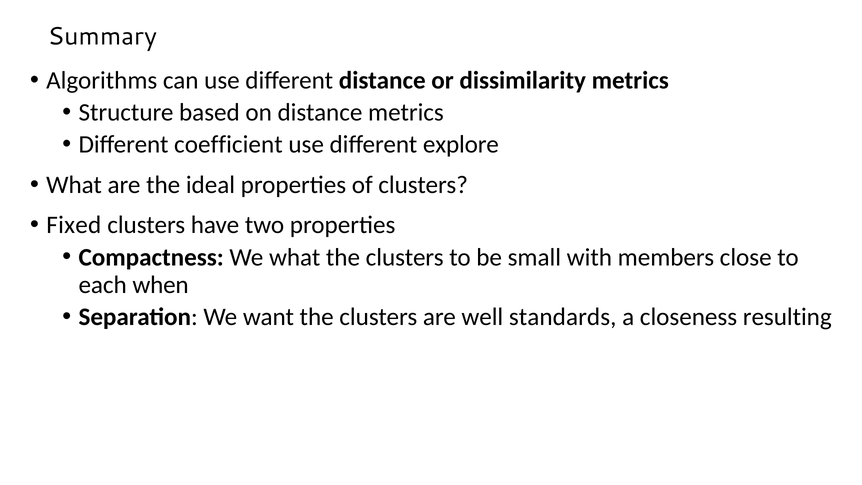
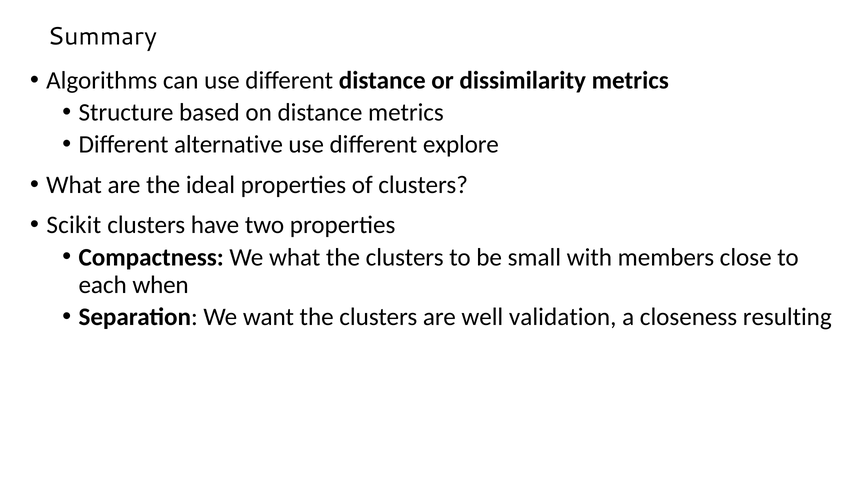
coefficient: coefficient -> alternative
Fixed: Fixed -> Scikit
standards: standards -> validation
